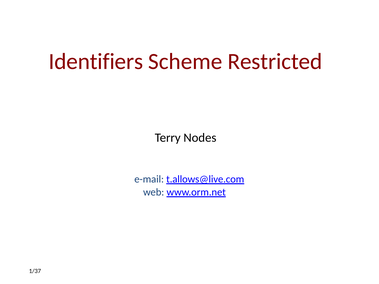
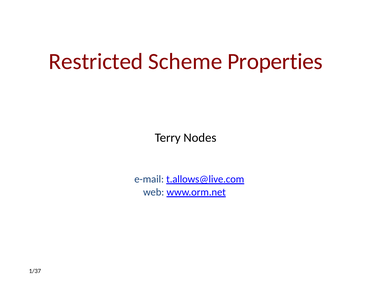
Identifiers: Identifiers -> Restricted
Restricted: Restricted -> Properties
